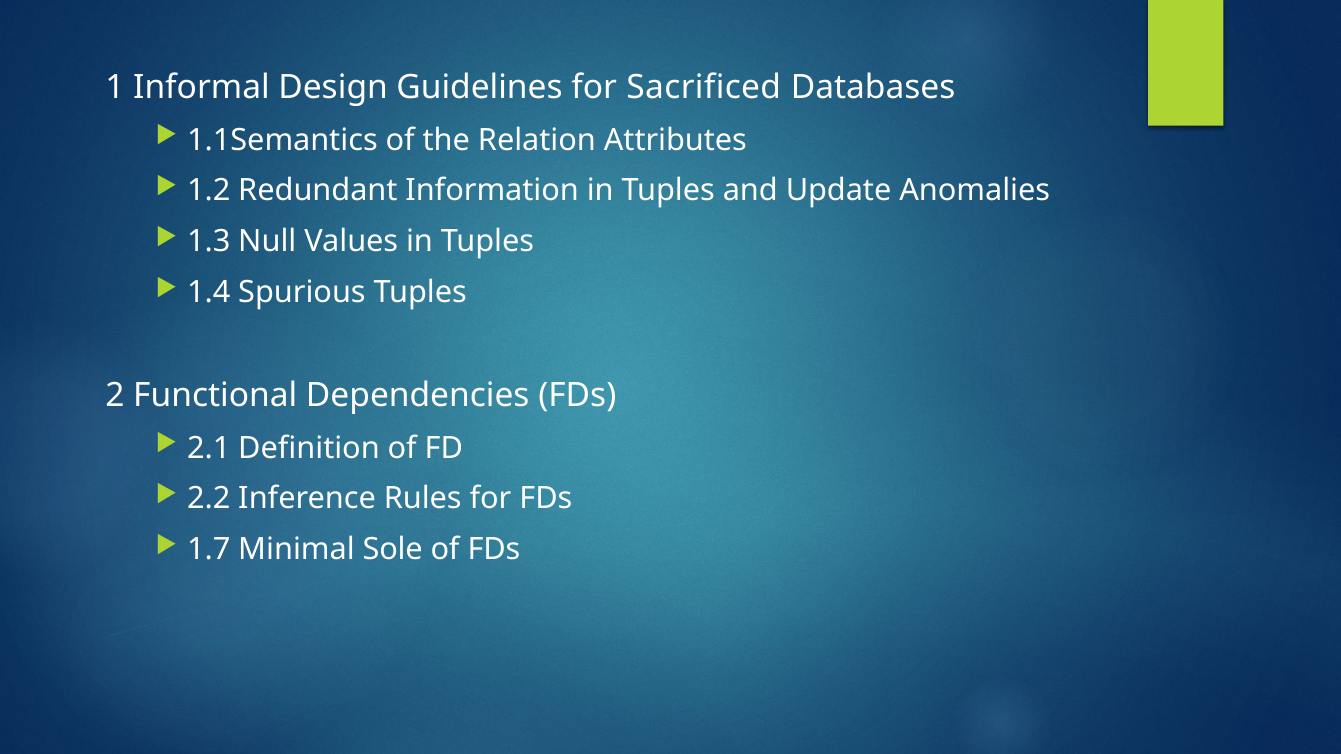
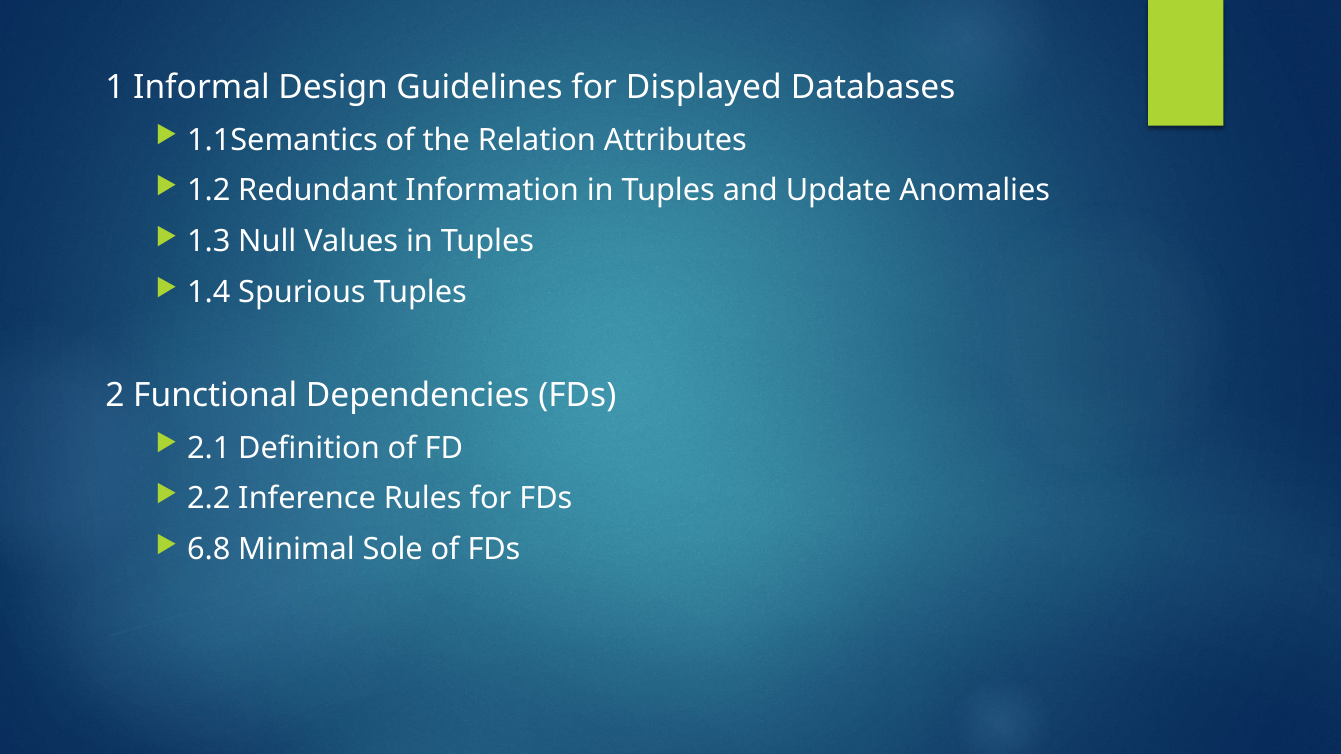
Sacrificed: Sacrificed -> Displayed
1.7: 1.7 -> 6.8
